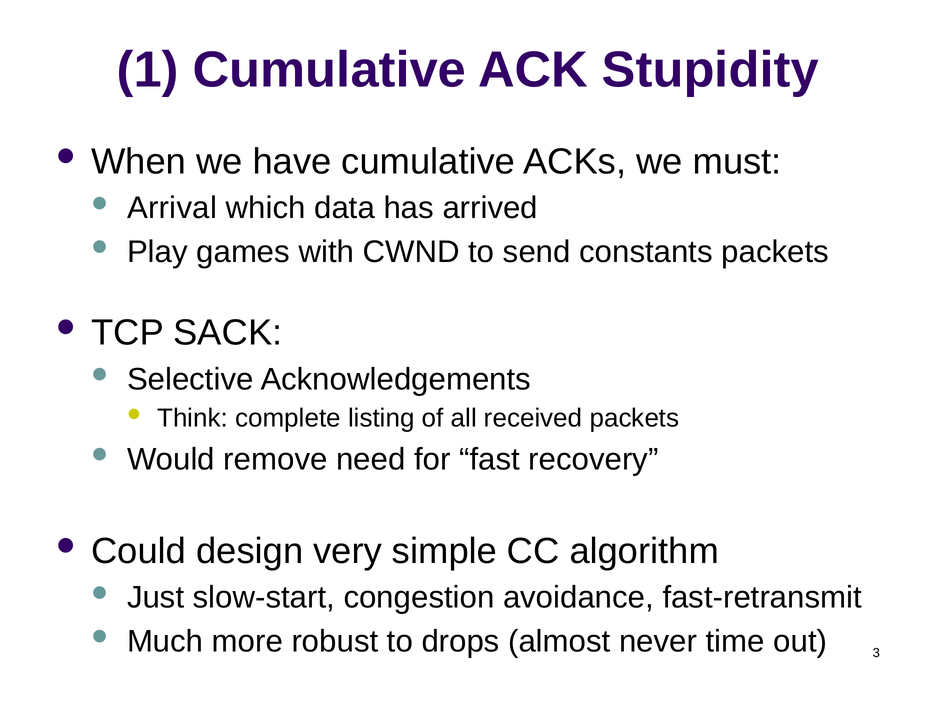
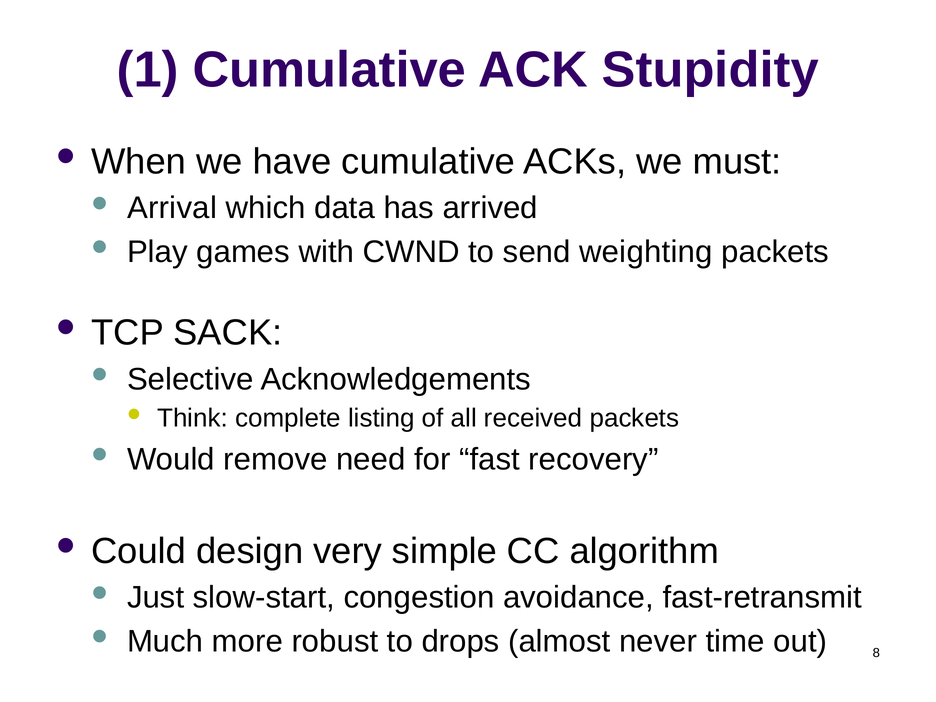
constants: constants -> weighting
3: 3 -> 8
